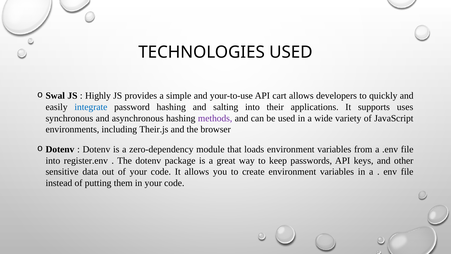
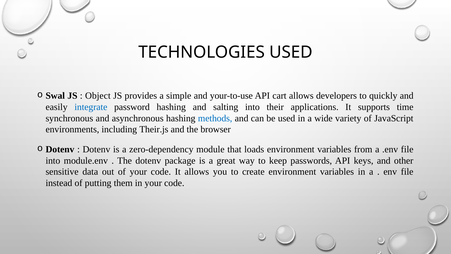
Highly: Highly -> Object
uses: uses -> time
methods colour: purple -> blue
register.env: register.env -> module.env
